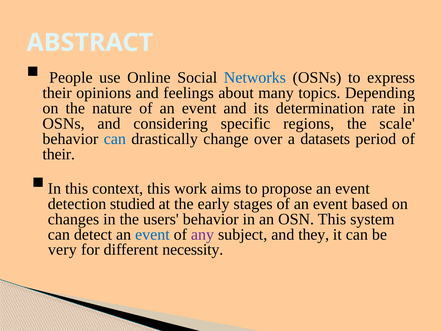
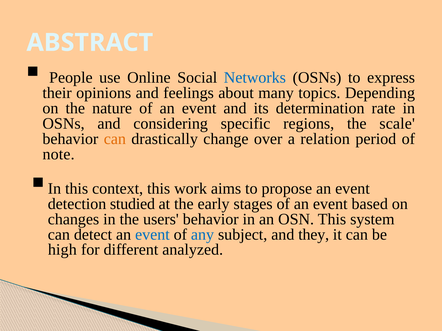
can at (115, 139) colour: blue -> orange
datasets: datasets -> relation
their at (59, 154): their -> note
any colour: purple -> blue
very: very -> high
necessity: necessity -> analyzed
